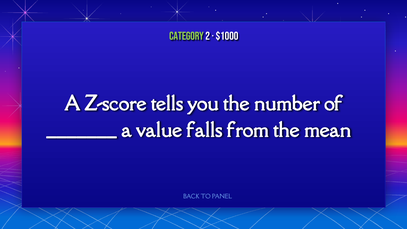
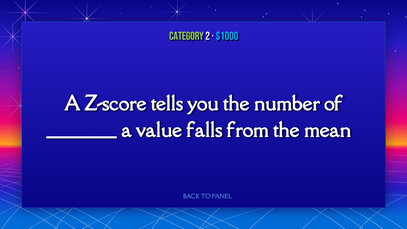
$1000 colour: white -> light blue
